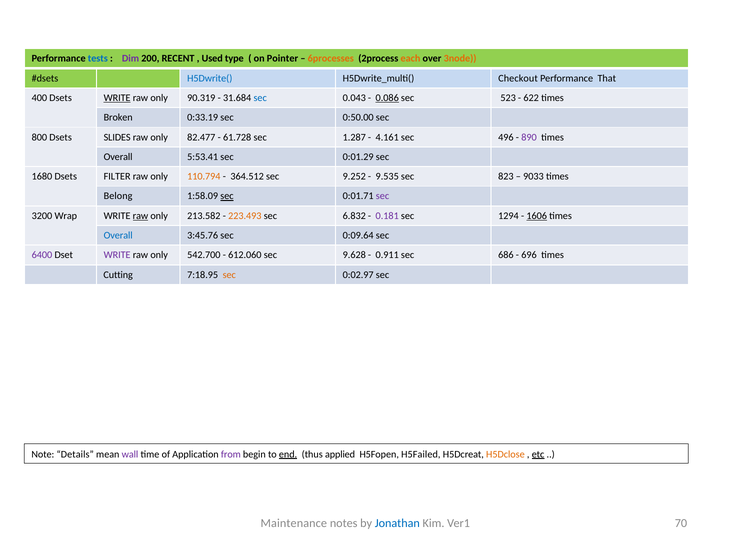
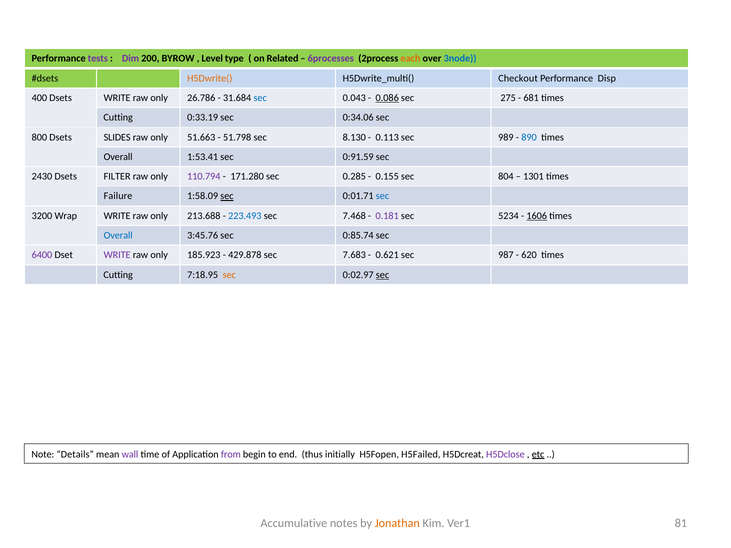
tests colour: blue -> purple
RECENT: RECENT -> BYROW
Used: Used -> Level
Pointer: Pointer -> Related
6processes colour: orange -> purple
3node colour: orange -> blue
H5Dwrite( colour: blue -> orange
That: That -> Disp
WRITE at (117, 98) underline: present -> none
90.319: 90.319 -> 26.786
523: 523 -> 275
622: 622 -> 681
Broken at (118, 118): Broken -> Cutting
0:50.00: 0:50.00 -> 0:34.06
82.477: 82.477 -> 51.663
61.728: 61.728 -> 51.798
1.287: 1.287 -> 8.130
4.161: 4.161 -> 0.113
496: 496 -> 989
890 colour: purple -> blue
5:53.41: 5:53.41 -> 1:53.41
0:01.29: 0:01.29 -> 0:91.59
1680: 1680 -> 2430
110.794 colour: orange -> purple
364.512: 364.512 -> 171.280
9.252: 9.252 -> 0.285
9.535: 9.535 -> 0.155
823: 823 -> 804
9033: 9033 -> 1301
Belong: Belong -> Failure
sec at (383, 196) colour: purple -> blue
raw at (140, 216) underline: present -> none
213.582: 213.582 -> 213.688
223.493 colour: orange -> blue
6.832: 6.832 -> 7.468
1294: 1294 -> 5234
0:09.64: 0:09.64 -> 0:85.74
542.700: 542.700 -> 185.923
612.060: 612.060 -> 429.878
9.628: 9.628 -> 7.683
0.911: 0.911 -> 0.621
686: 686 -> 987
696: 696 -> 620
sec at (383, 275) underline: none -> present
end underline: present -> none
applied: applied -> initially
H5Dclose colour: orange -> purple
Maintenance: Maintenance -> Accumulative
Jonathan colour: blue -> orange
70: 70 -> 81
